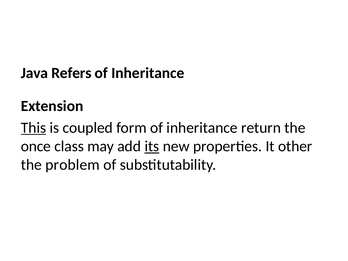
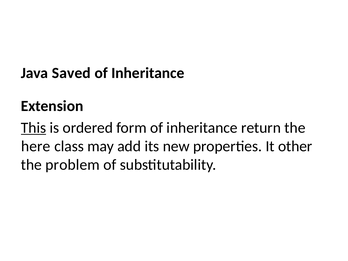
Refers: Refers -> Saved
coupled: coupled -> ordered
once: once -> here
its underline: present -> none
